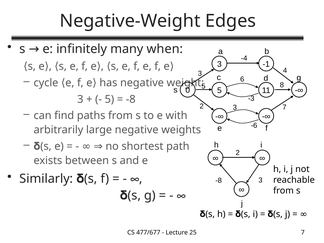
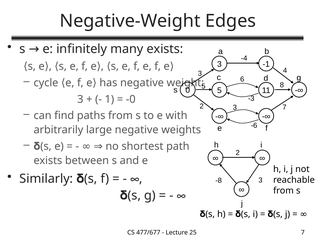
many when: when -> exists
5 at (109, 99): 5 -> 1
-8 at (131, 99): -8 -> -0
